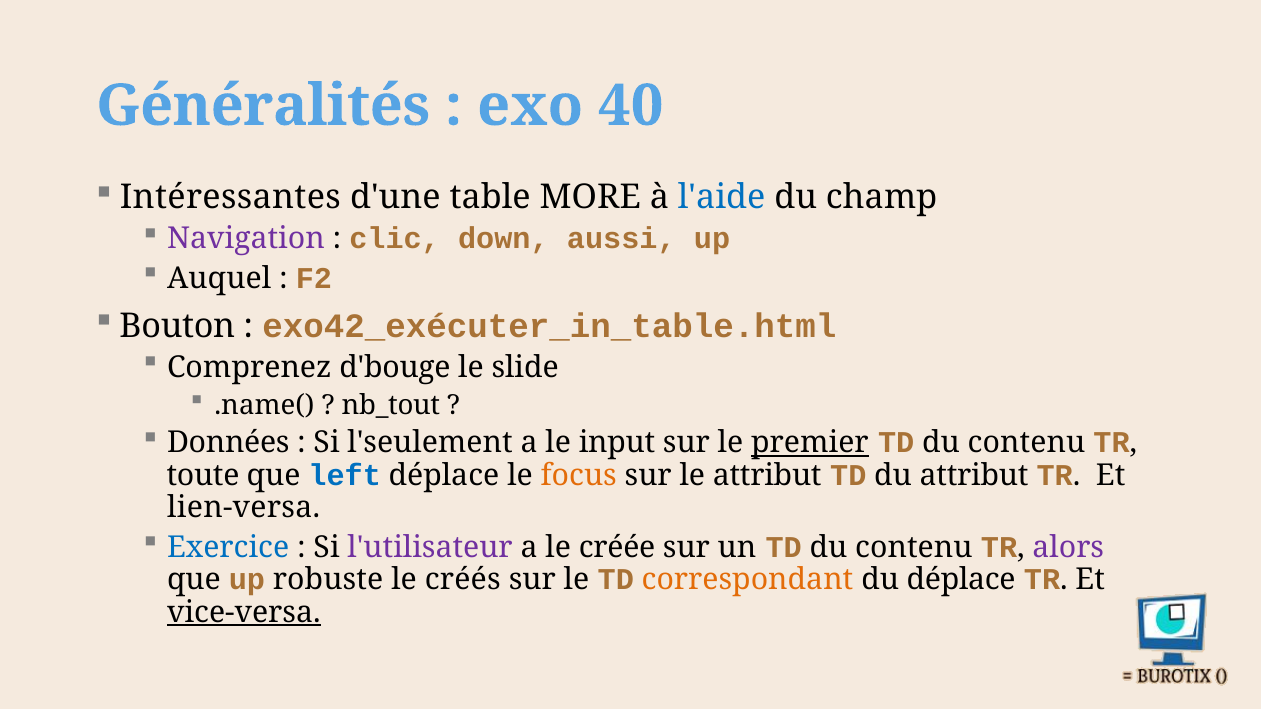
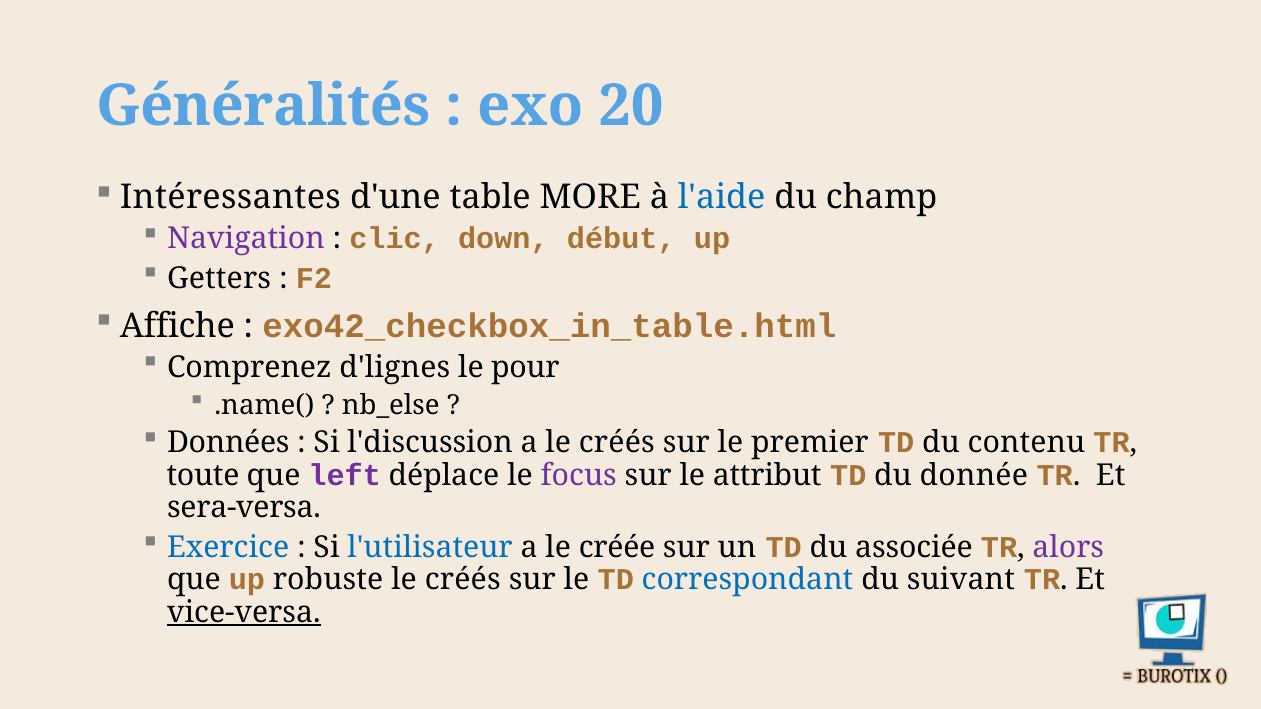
40: 40 -> 20
aussi: aussi -> début
Auquel: Auquel -> Getters
Bouton: Bouton -> Affiche
exo42_exécuter_in_table.html: exo42_exécuter_in_table.html -> exo42_checkbox_in_table.html
d'bouge: d'bouge -> d'lignes
slide: slide -> pour
nb_tout: nb_tout -> nb_else
l'seulement: l'seulement -> l'discussion
a le input: input -> créés
premier underline: present -> none
left colour: blue -> purple
focus colour: orange -> purple
du attribut: attribut -> donnée
lien-versa: lien-versa -> sera-versa
l'utilisateur colour: purple -> blue
un TD du contenu: contenu -> associée
correspondant colour: orange -> blue
du déplace: déplace -> suivant
